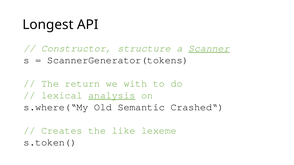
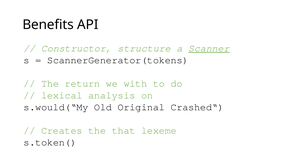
Longest: Longest -> Benefits
analysis underline: present -> none
s.where(“My: s.where(“My -> s.would(“My
Semantic: Semantic -> Original
like: like -> that
